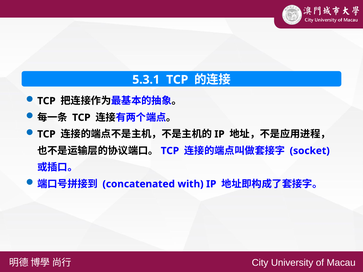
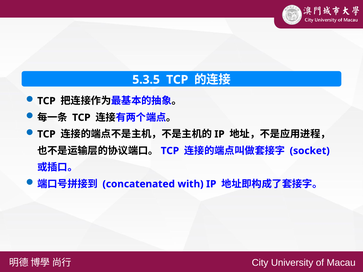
5.3.1: 5.3.1 -> 5.3.5
